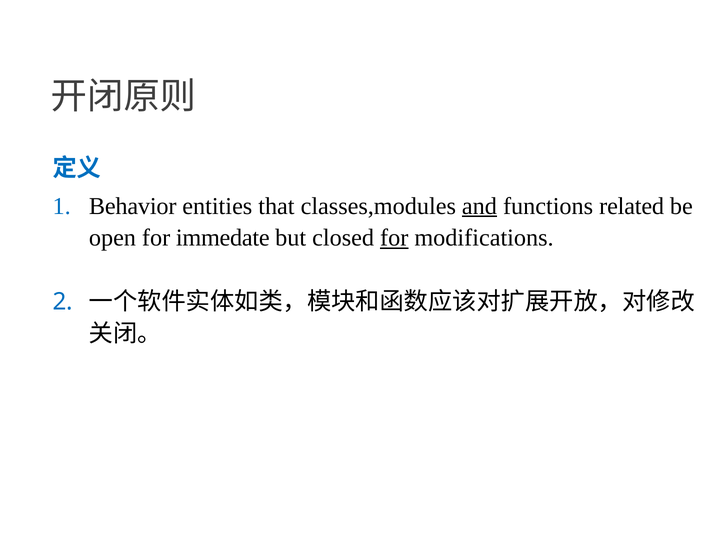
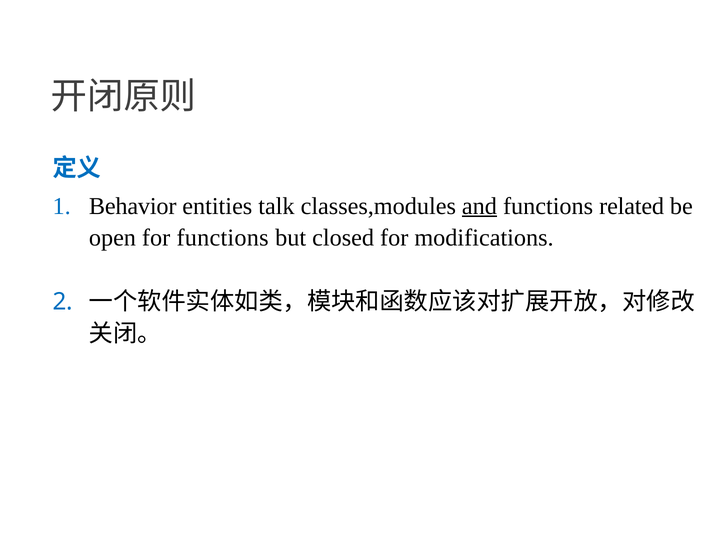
that: that -> talk
for immedate: immedate -> functions
for at (394, 238) underline: present -> none
